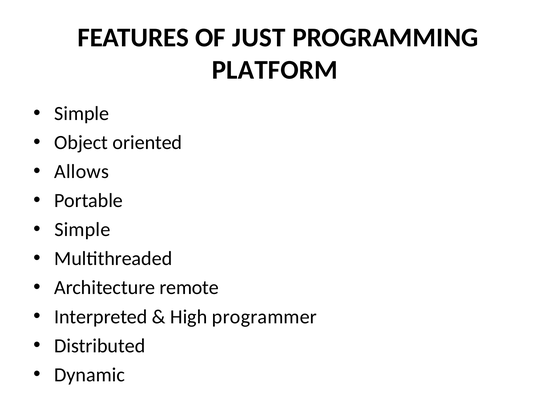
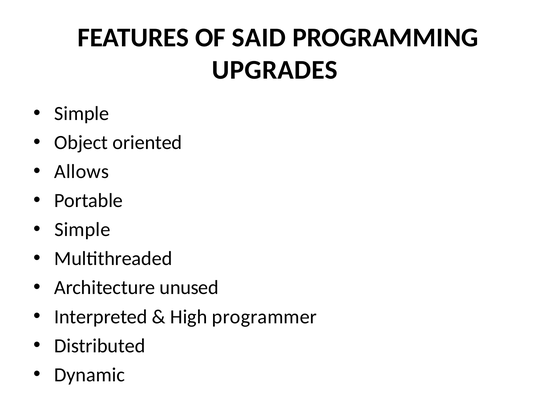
JUST: JUST -> SAID
PLATFORM: PLATFORM -> UPGRADES
remote: remote -> unused
